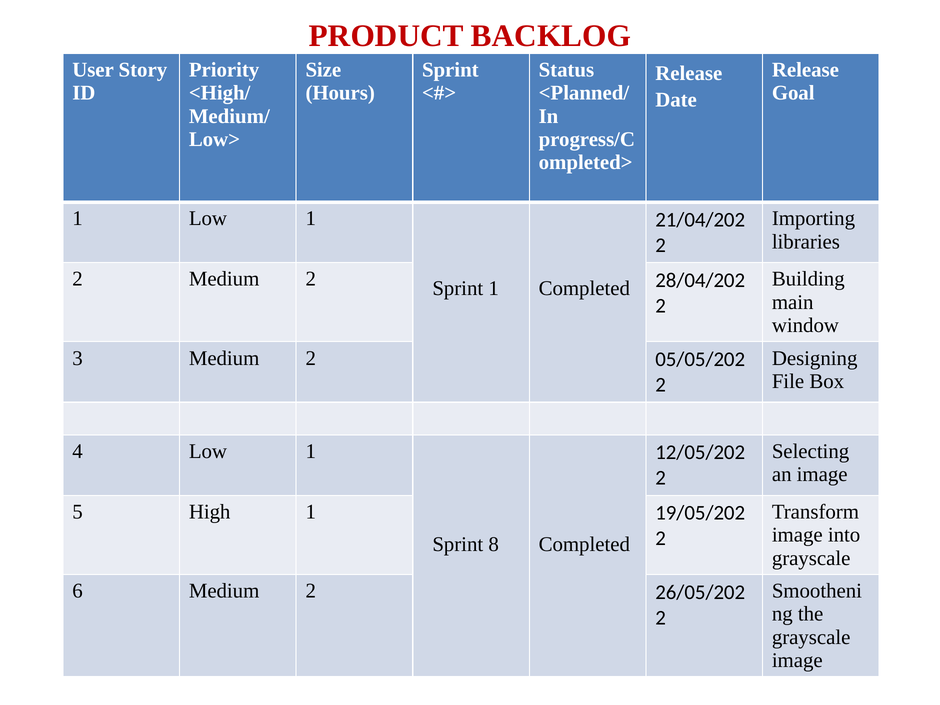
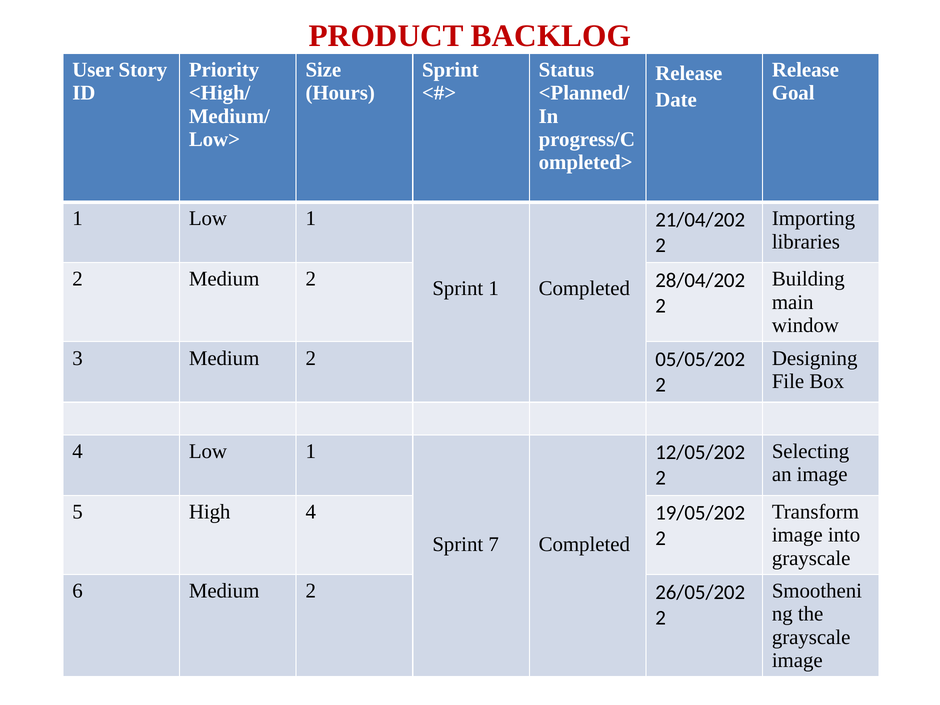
High 1: 1 -> 4
8: 8 -> 7
